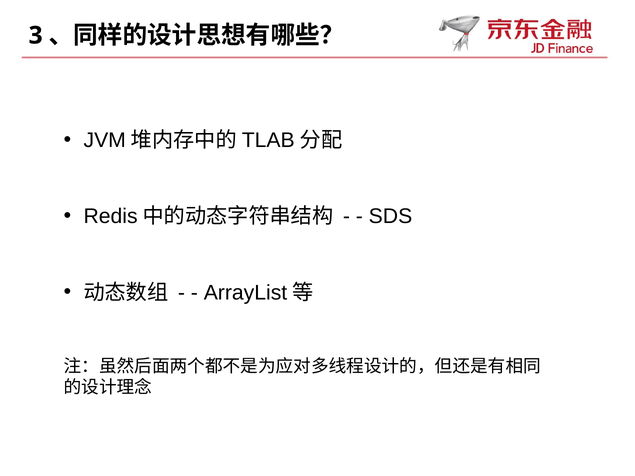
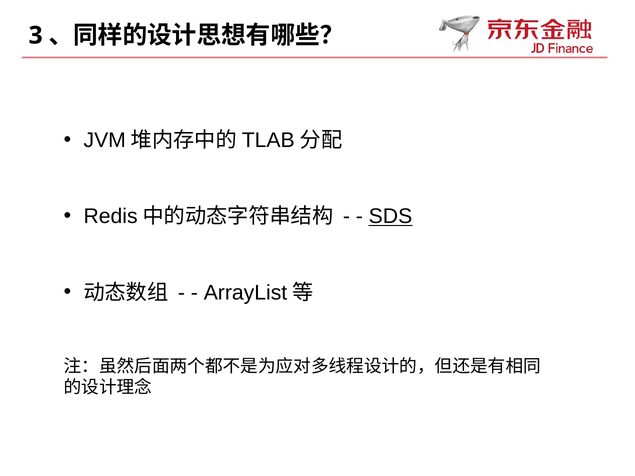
SDS underline: none -> present
